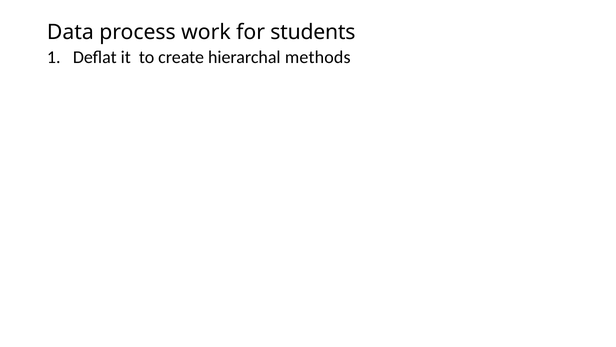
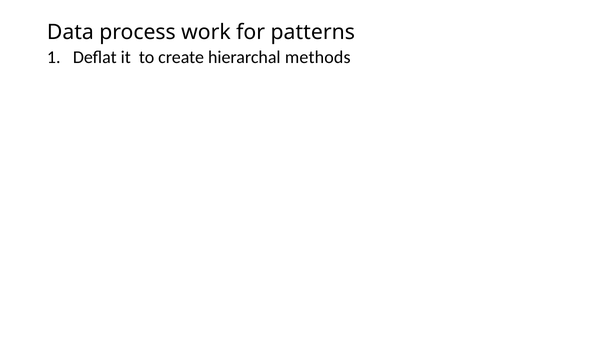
students: students -> patterns
